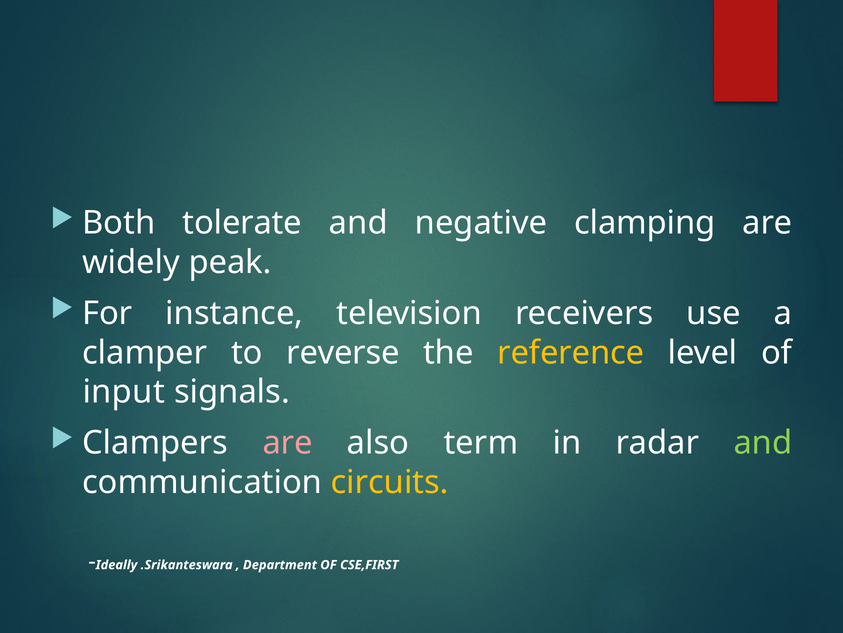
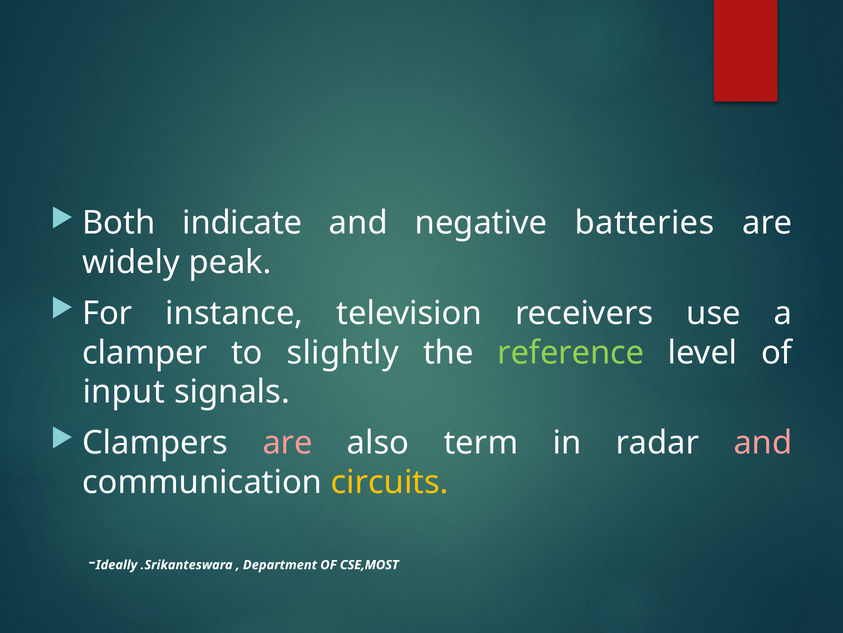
tolerate: tolerate -> indicate
clamping: clamping -> batteries
reverse: reverse -> slightly
reference colour: yellow -> light green
and at (763, 443) colour: light green -> pink
CSE,FIRST: CSE,FIRST -> CSE,MOST
